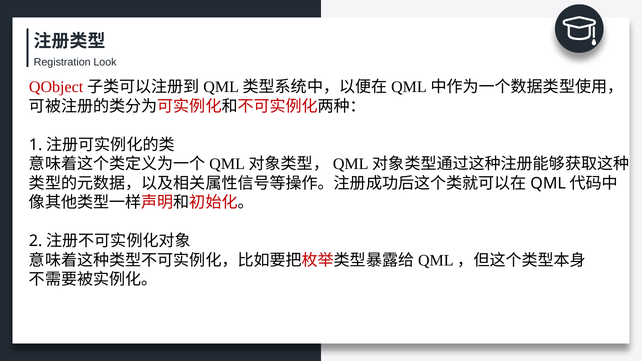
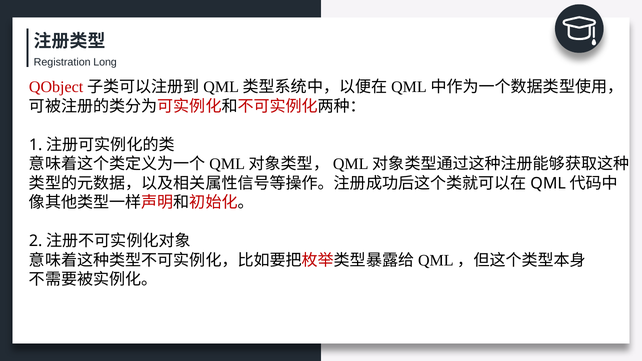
Look: Look -> Long
